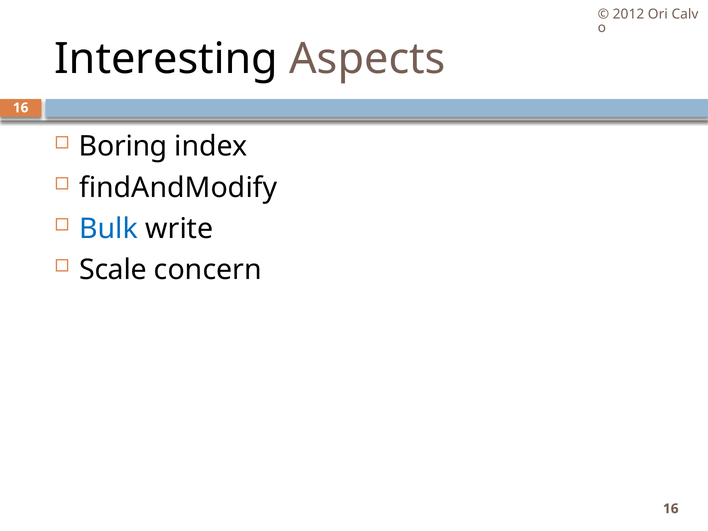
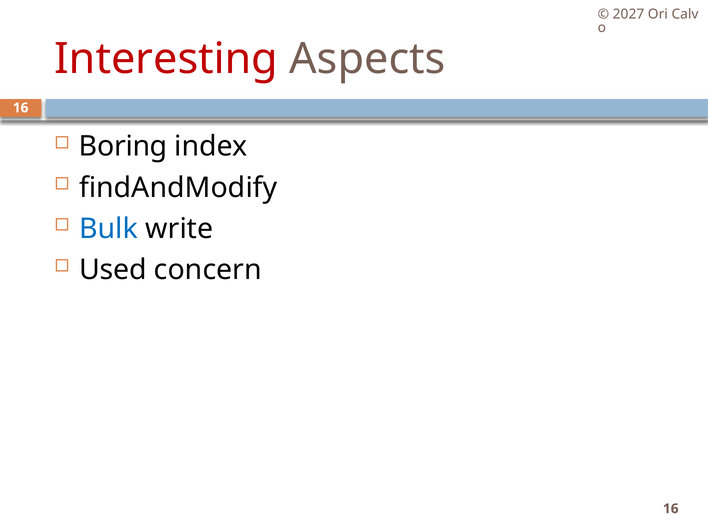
2012: 2012 -> 2027
Interesting colour: black -> red
Scale: Scale -> Used
